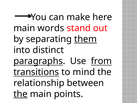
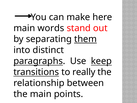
from: from -> keep
mind: mind -> really
the at (20, 94) underline: present -> none
